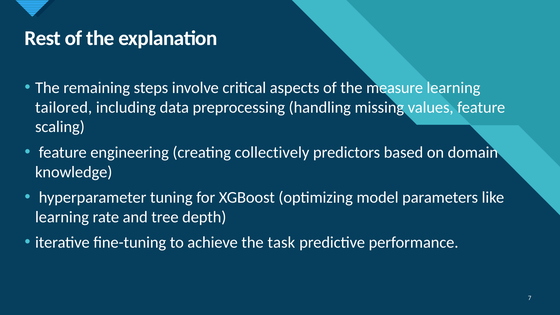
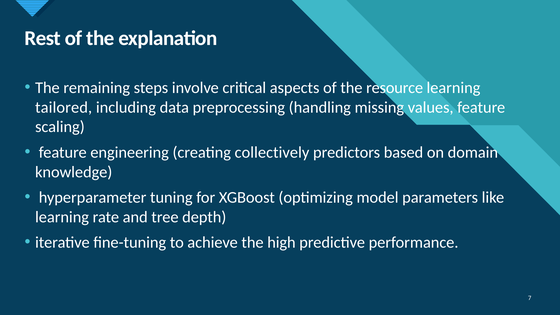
measure: measure -> resource
task: task -> high
